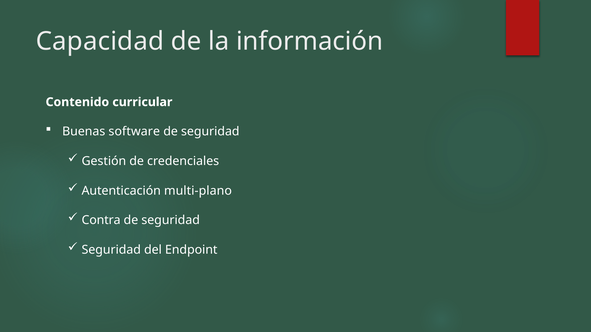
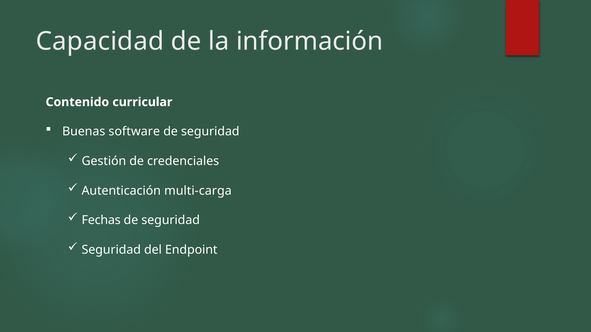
multi-plano: multi-plano -> multi-carga
Contra: Contra -> Fechas
